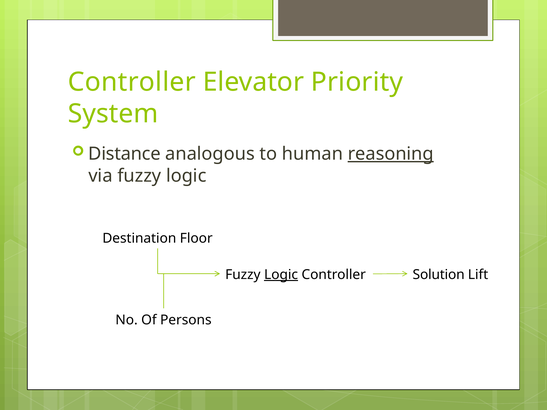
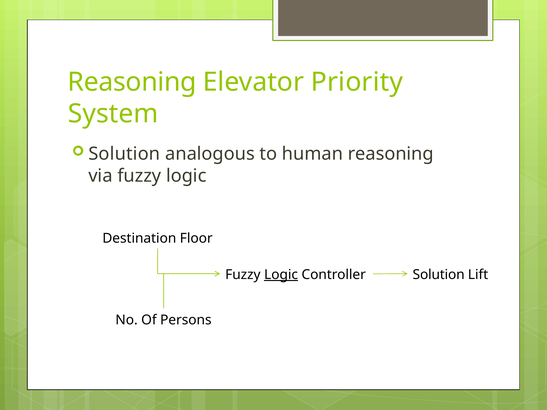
Controller at (132, 82): Controller -> Reasoning
Distance at (125, 154): Distance -> Solution
reasoning at (391, 154) underline: present -> none
